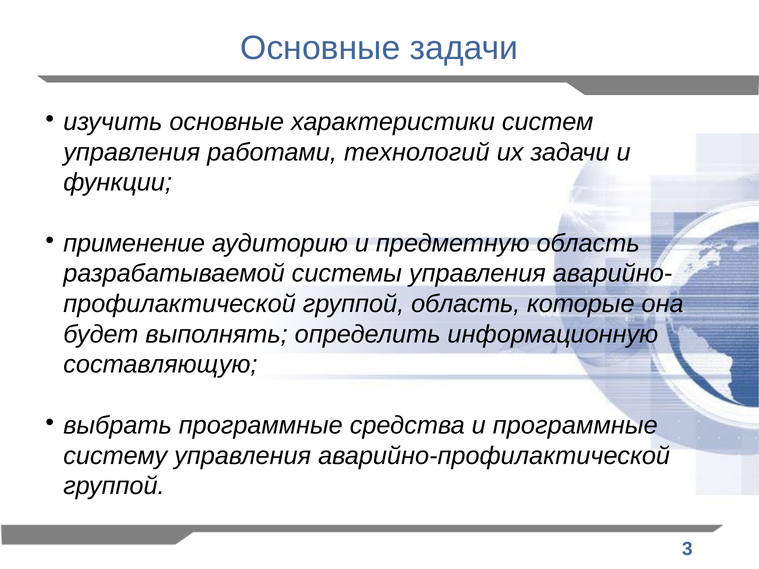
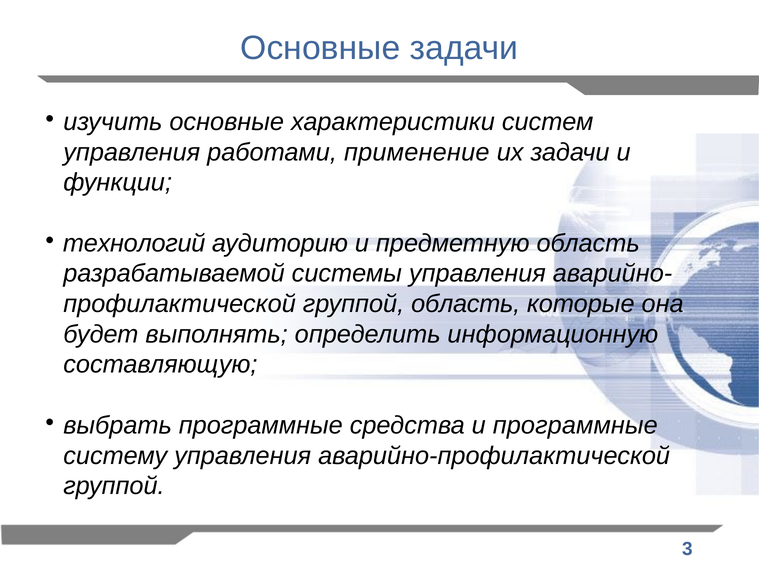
технологий: технологий -> применение
применение: применение -> технологий
